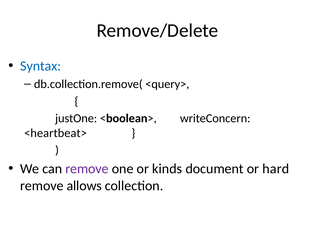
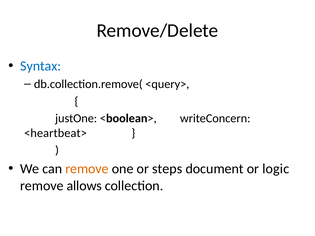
remove at (87, 169) colour: purple -> orange
kinds: kinds -> steps
hard: hard -> logic
